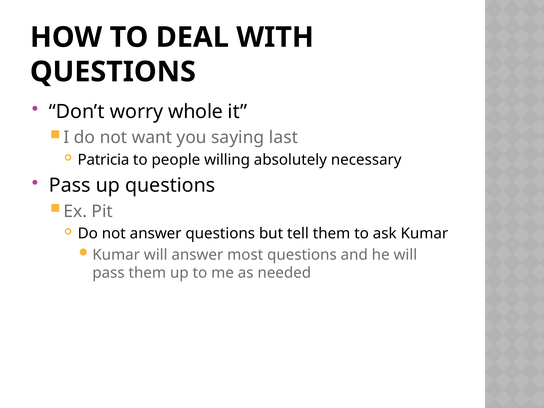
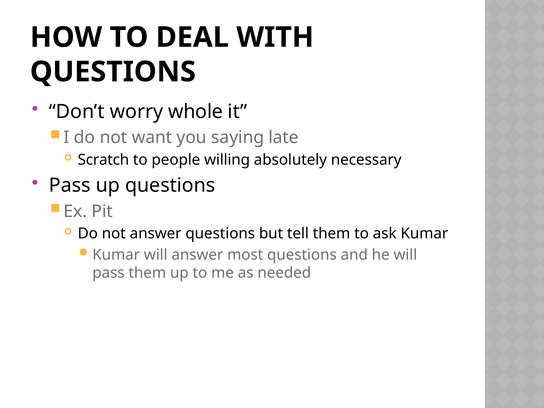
last: last -> late
Patricia: Patricia -> Scratch
